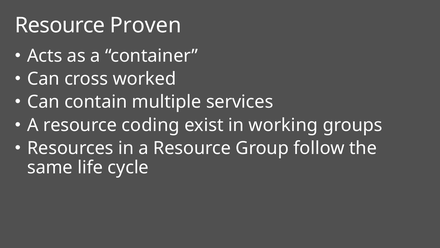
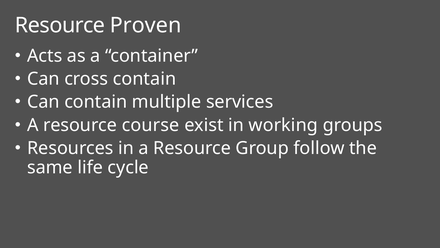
cross worked: worked -> contain
coding: coding -> course
